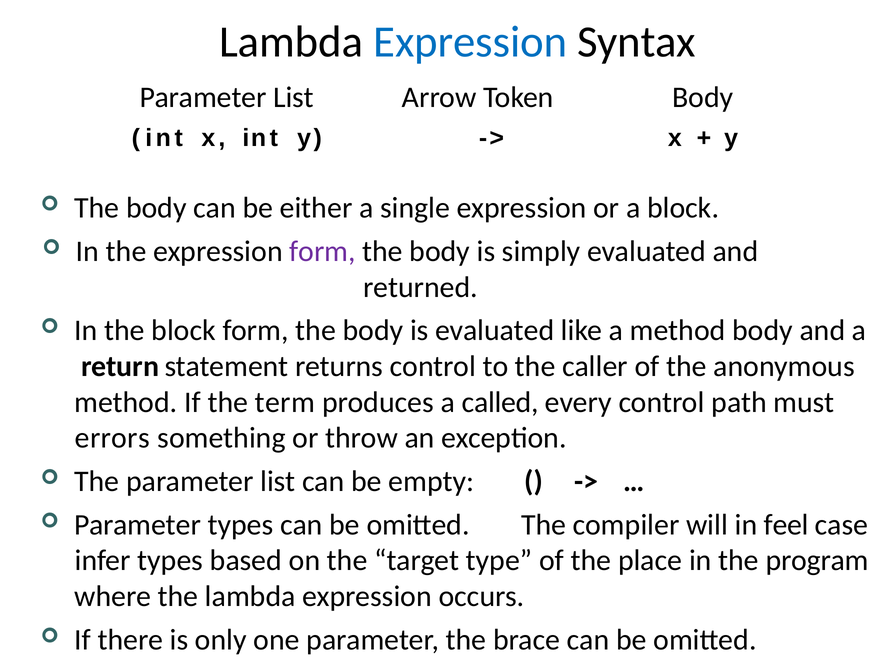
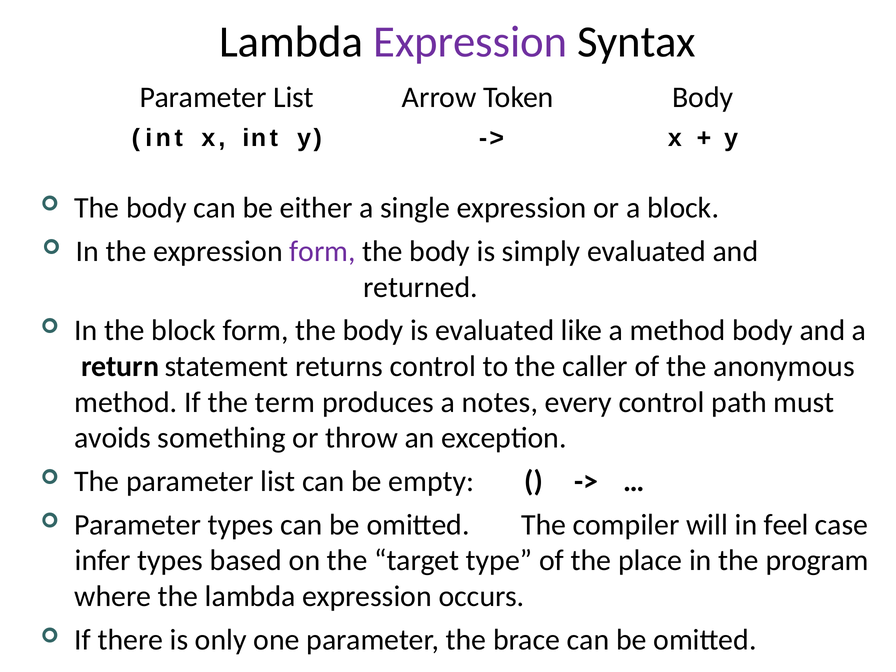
Expression at (470, 42) colour: blue -> purple
called: called -> notes
errors: errors -> avoids
